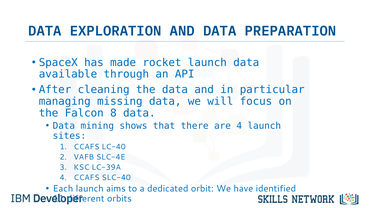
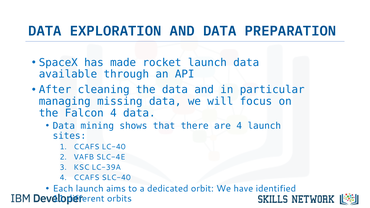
Falcon 8: 8 -> 4
